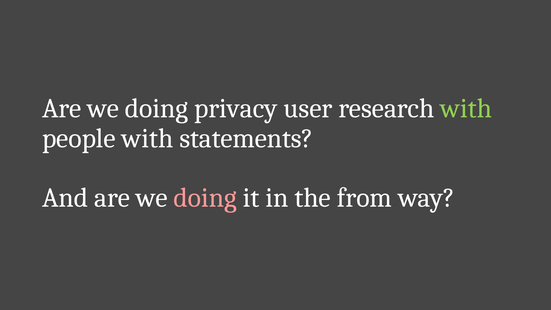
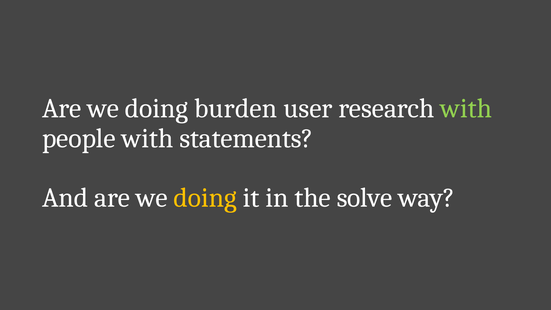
privacy: privacy -> burden
doing at (205, 198) colour: pink -> yellow
from: from -> solve
